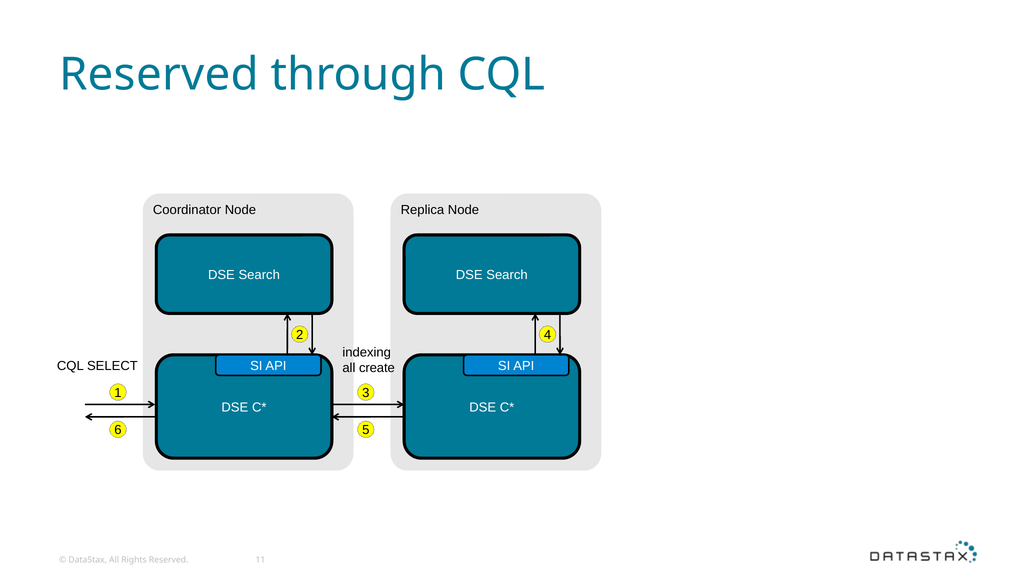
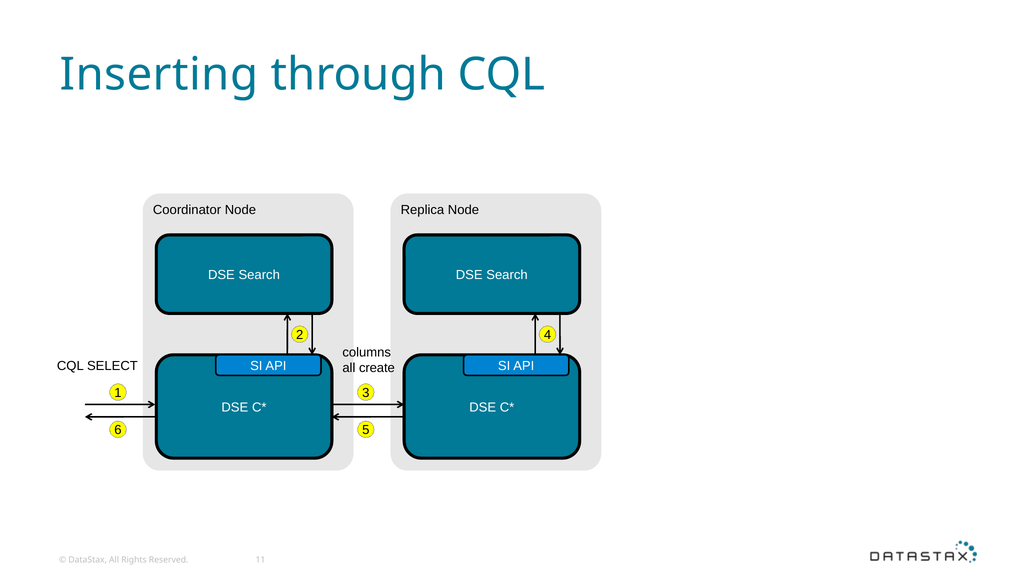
Reserved at (159, 75): Reserved -> Inserting
indexing: indexing -> columns
